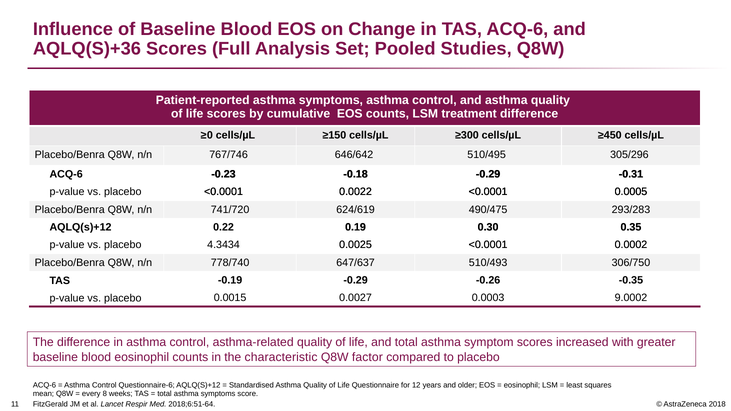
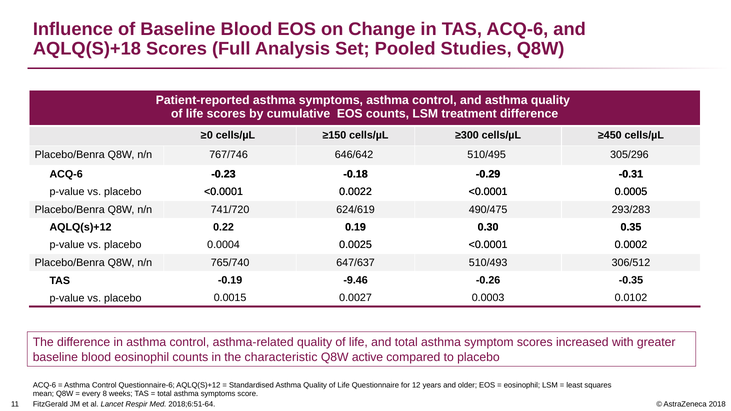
AQLQ(S)+36: AQLQ(S)+36 -> AQLQ(S)+18
4.3434: 4.3434 -> 0.0004
778/740: 778/740 -> 765/740
306/750: 306/750 -> 306/512
-0.19 -0.29: -0.29 -> -9.46
9.0002: 9.0002 -> 0.0102
factor: factor -> active
